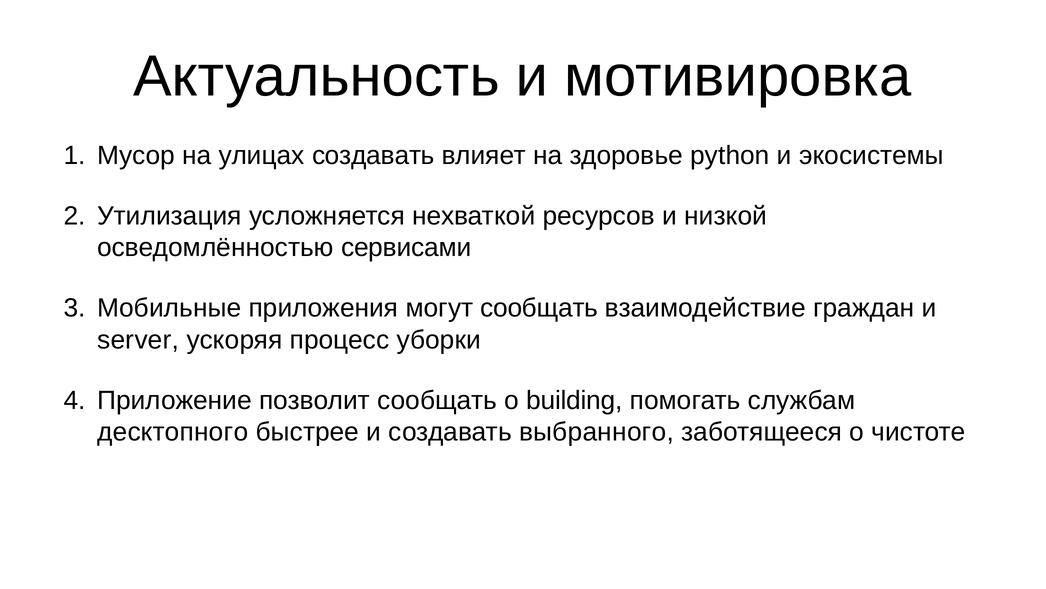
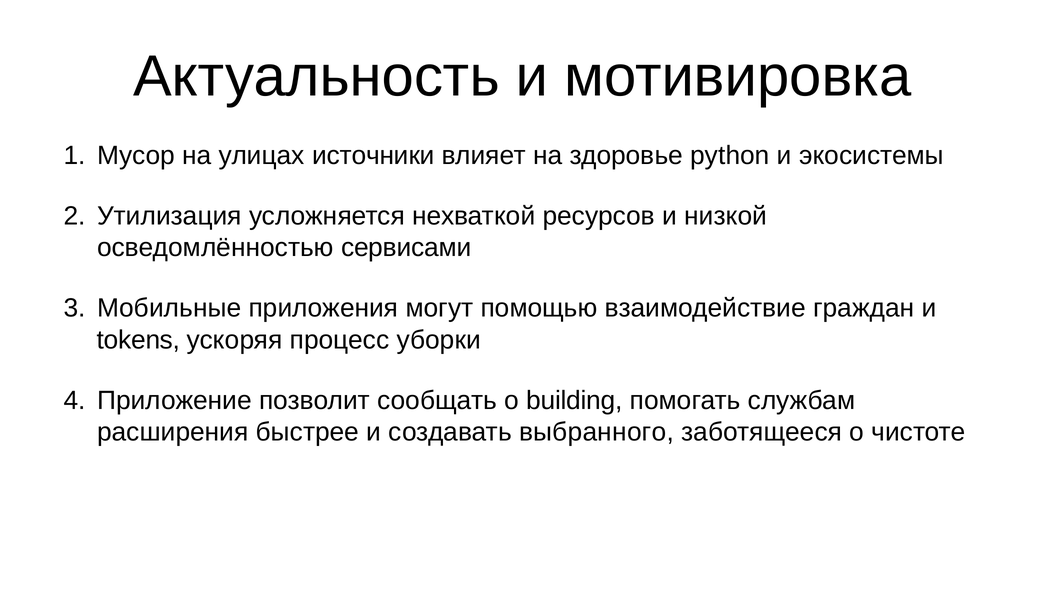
улицах создавать: создавать -> источники
могут сообщать: сообщать -> помощью
server: server -> tokens
десктопного: десктопного -> расширения
